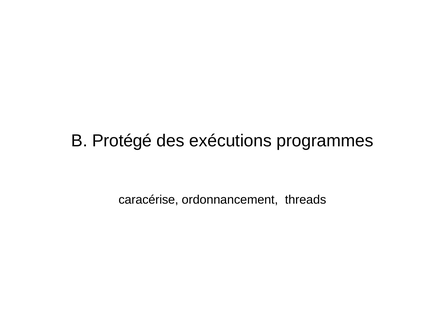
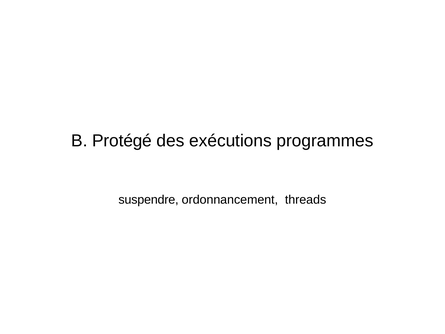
caracérise: caracérise -> suspendre
